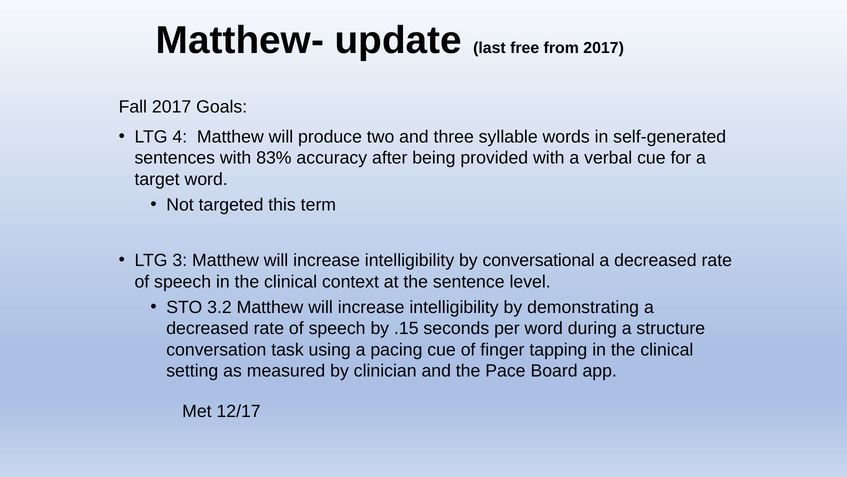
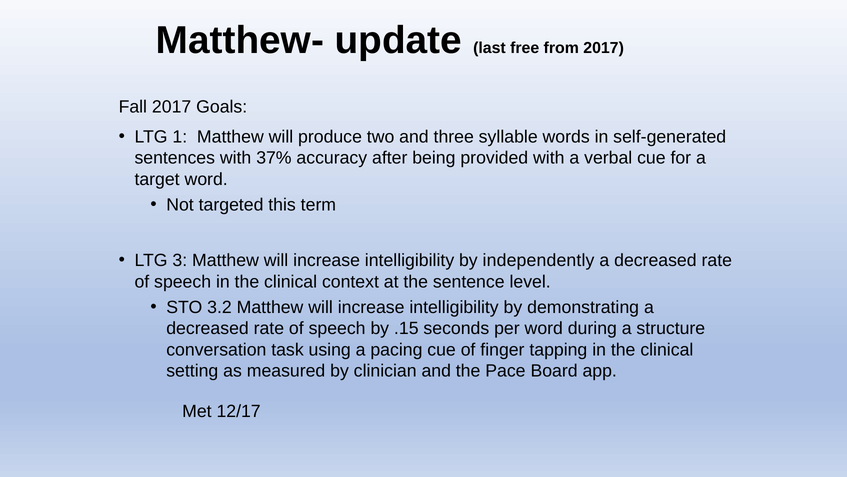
4: 4 -> 1
83%: 83% -> 37%
conversational: conversational -> independently
